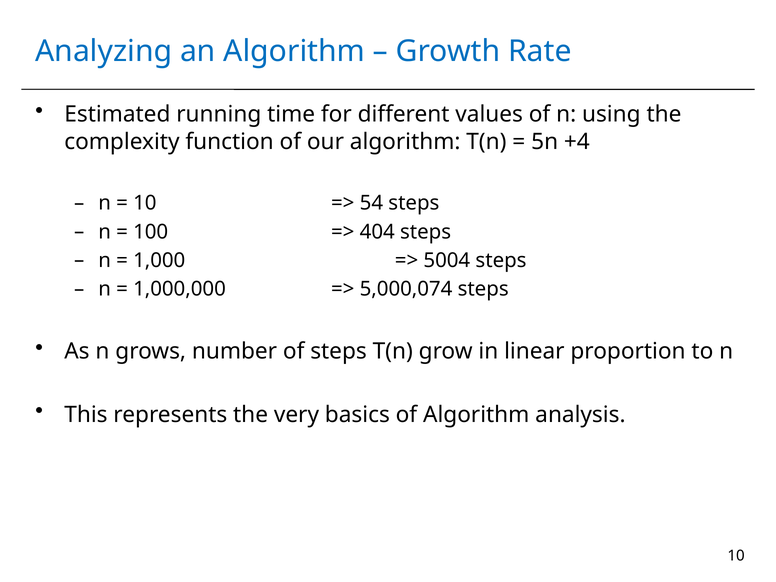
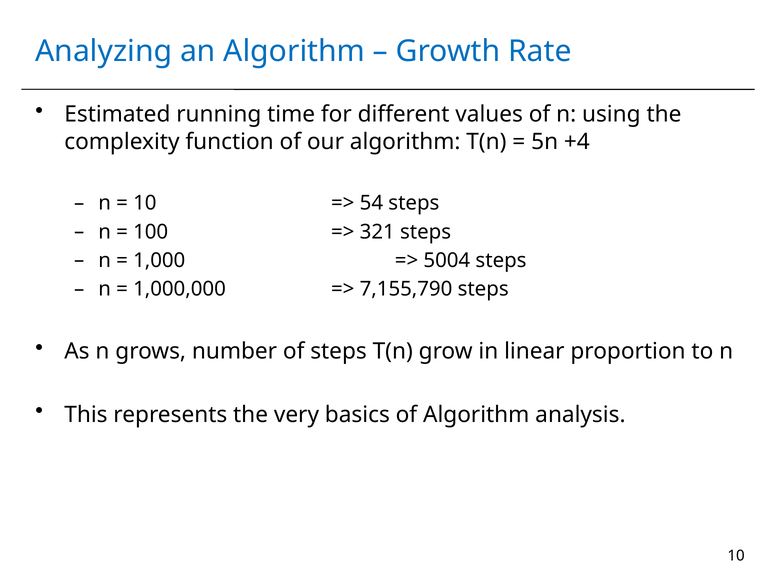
404: 404 -> 321
5,000,074: 5,000,074 -> 7,155,790
